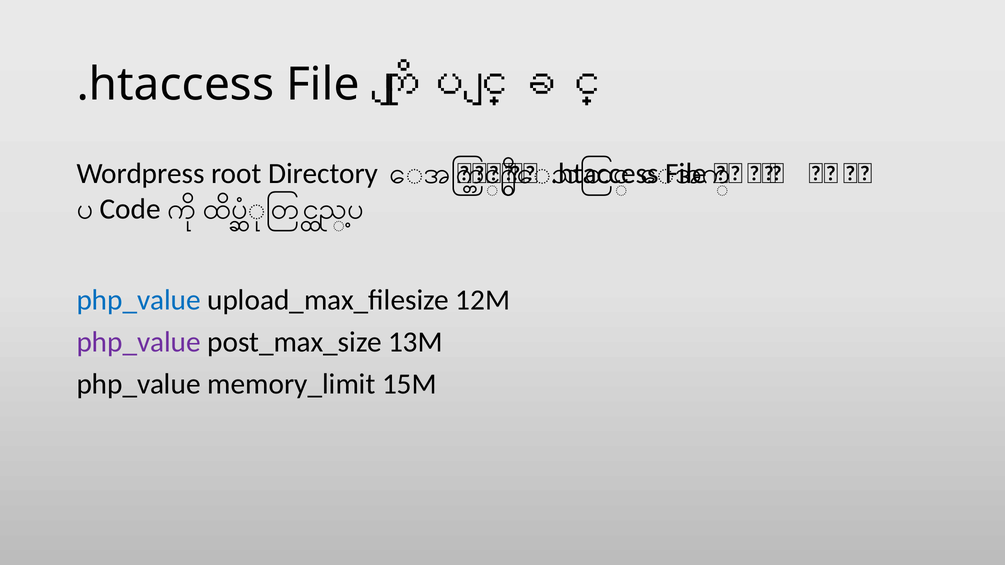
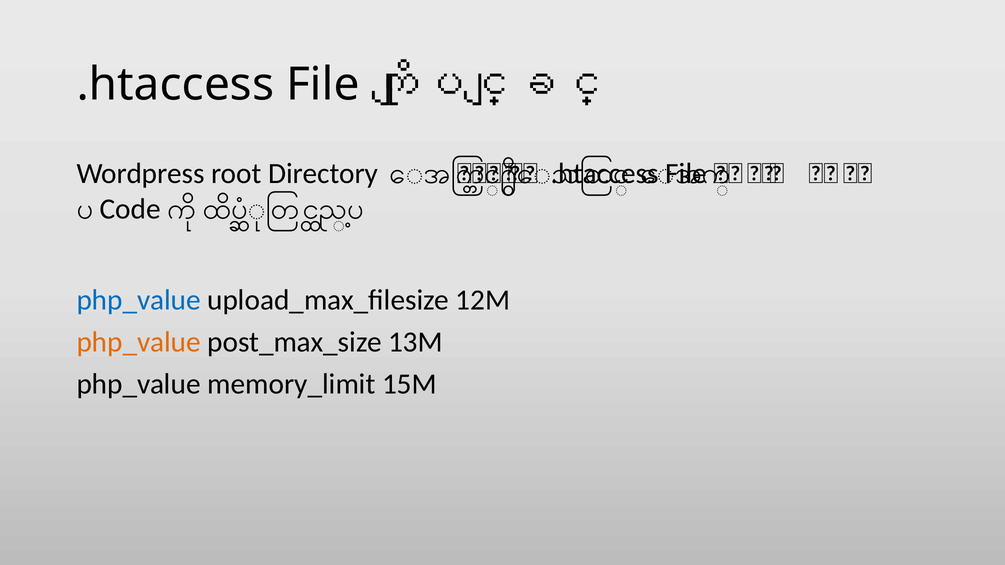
php_value at (139, 342) colour: purple -> orange
